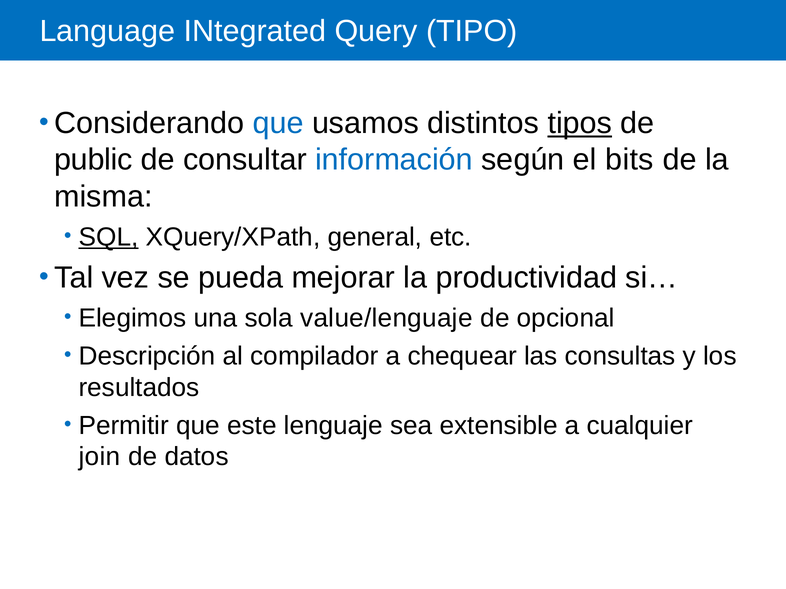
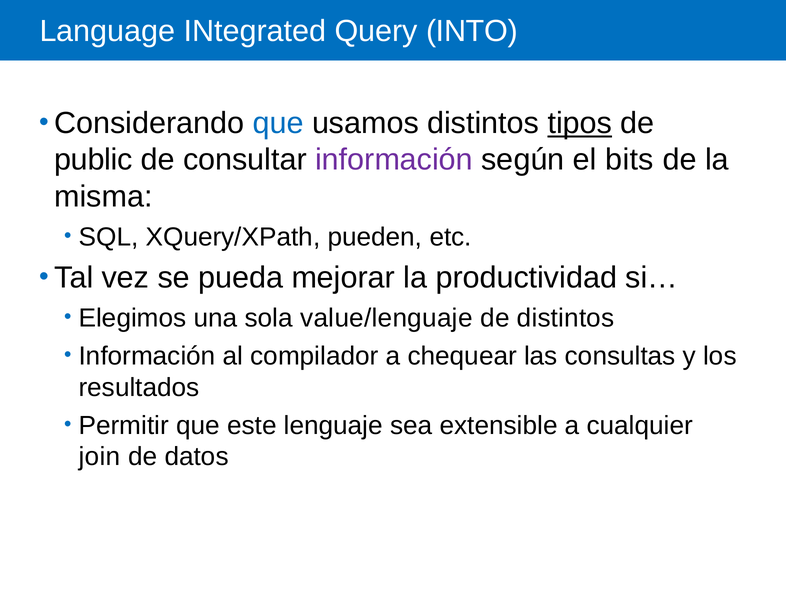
TIPO: TIPO -> INTO
información at (394, 160) colour: blue -> purple
SQL underline: present -> none
general: general -> pueden
de opcional: opcional -> distintos
Descripción at (147, 356): Descripción -> Información
